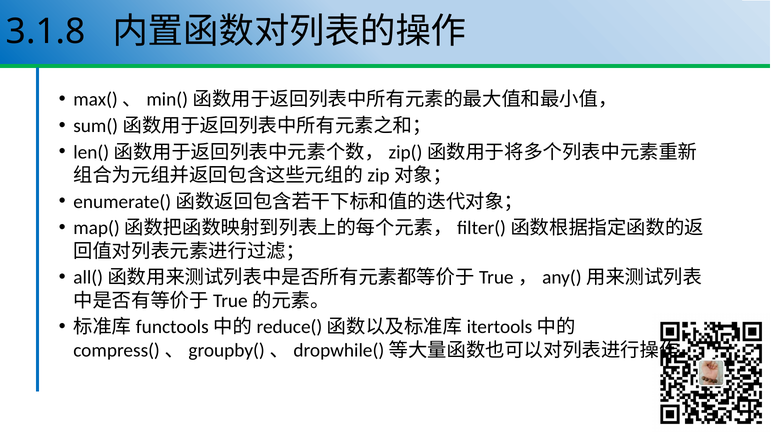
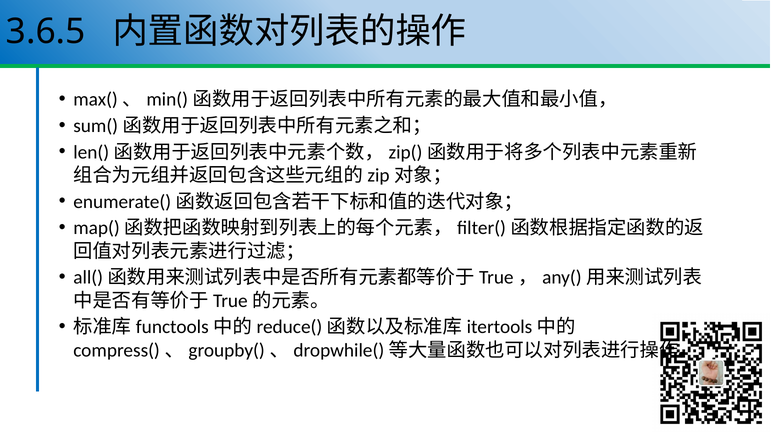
3.1.8: 3.1.8 -> 3.6.5
